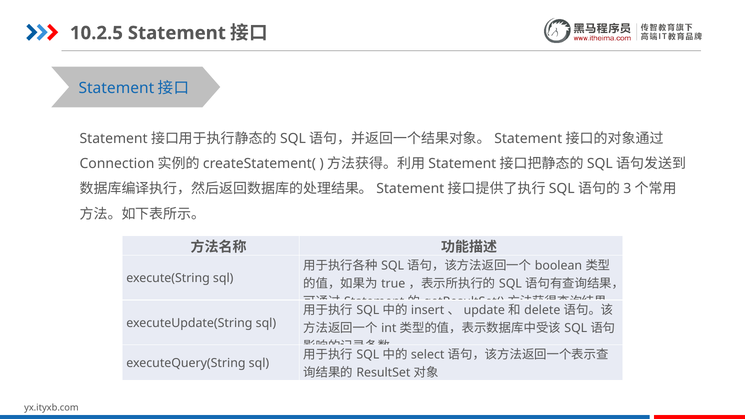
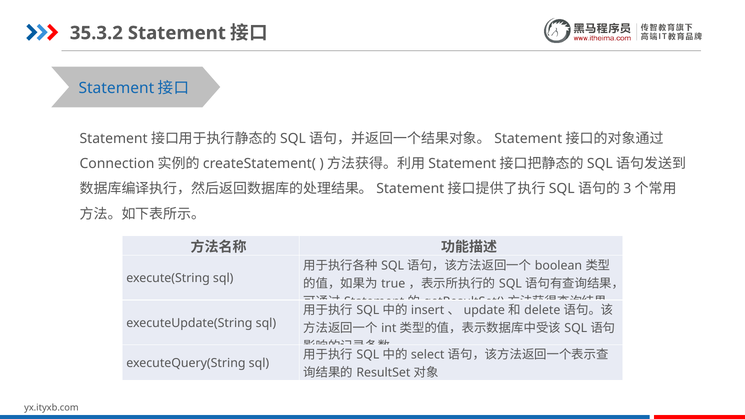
10.2.5: 10.2.5 -> 35.3.2
